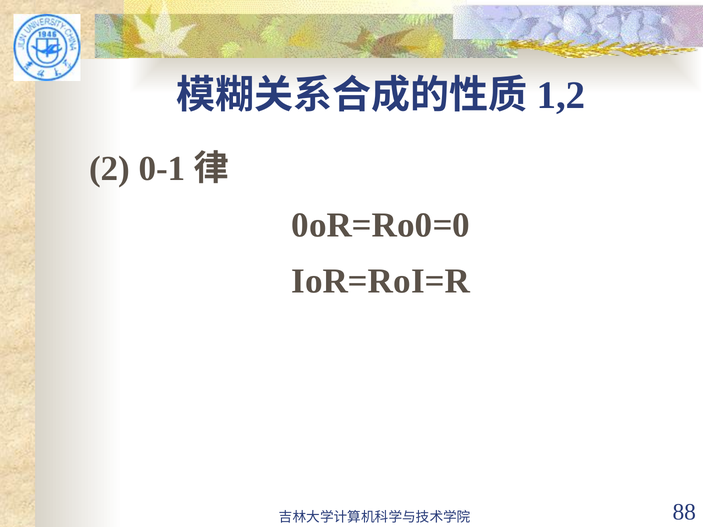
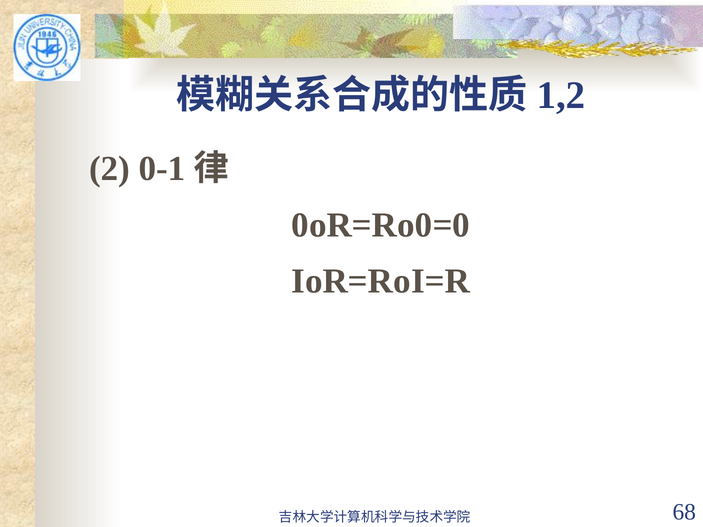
88: 88 -> 68
